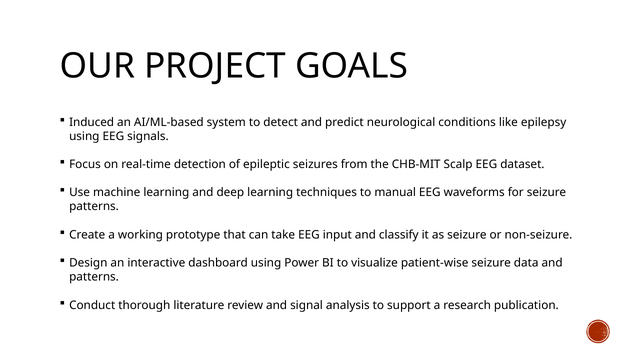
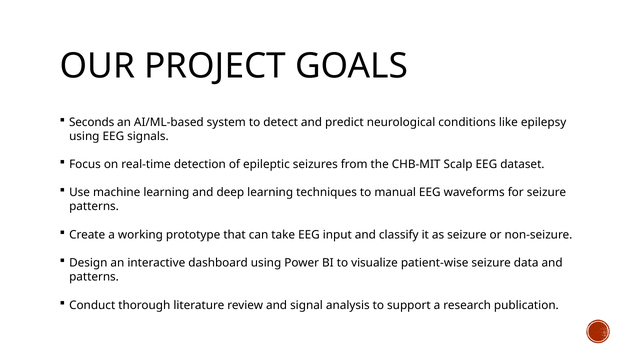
Induced: Induced -> Seconds
